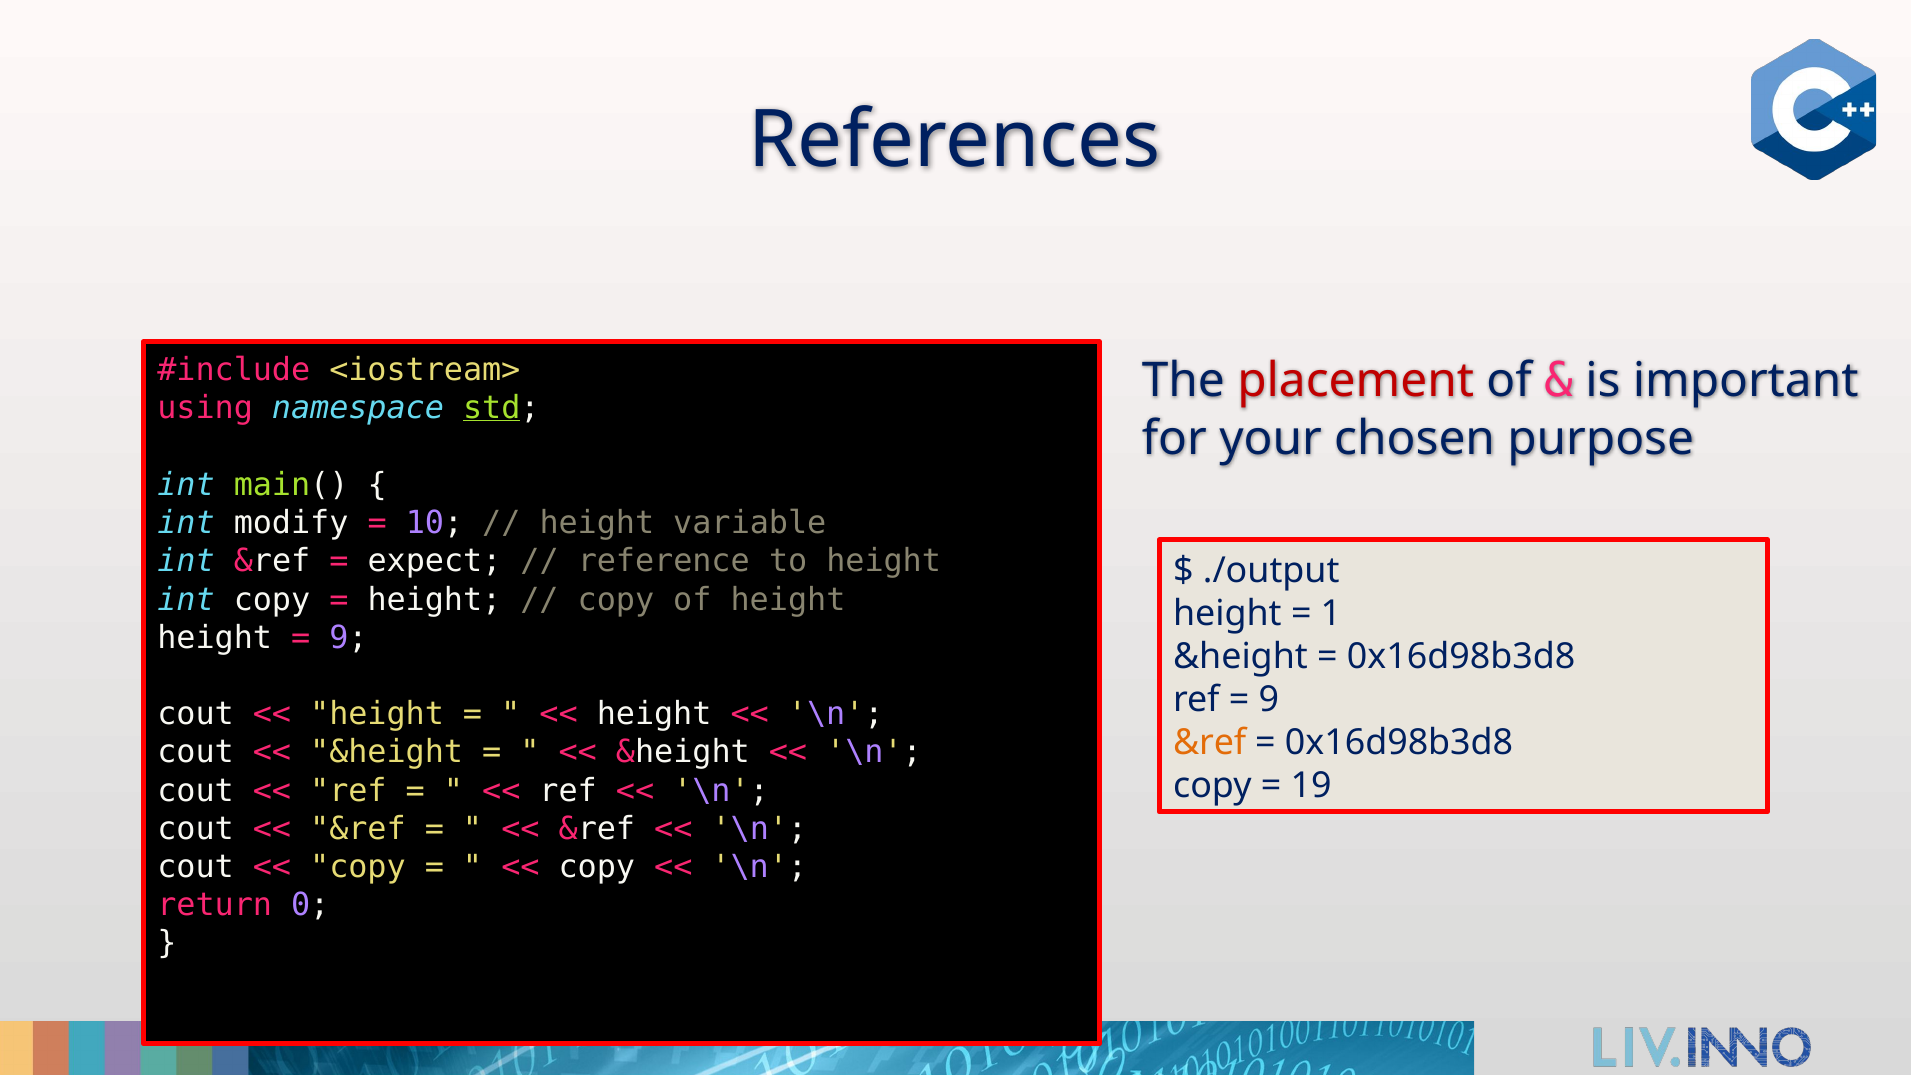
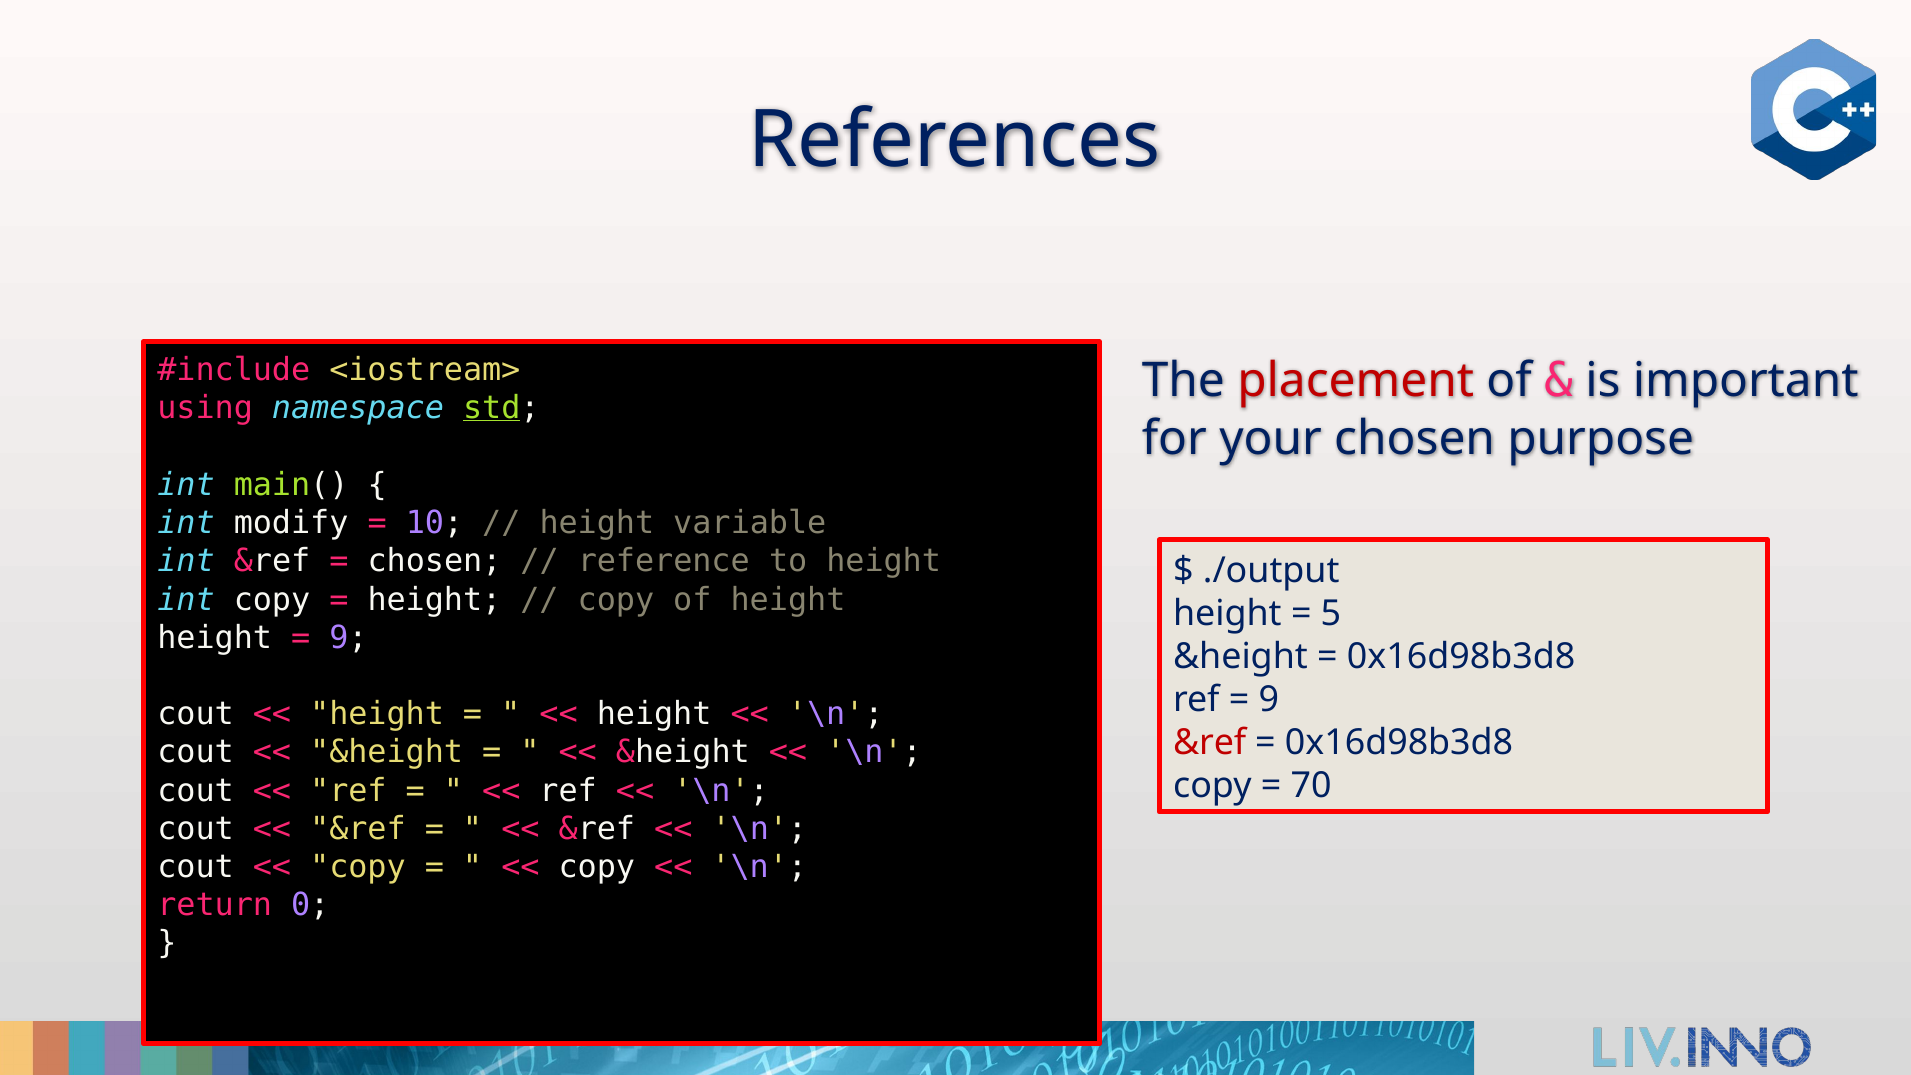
expect at (435, 561): expect -> chosen
1: 1 -> 5
&ref at (1210, 743) colour: orange -> red
19: 19 -> 70
